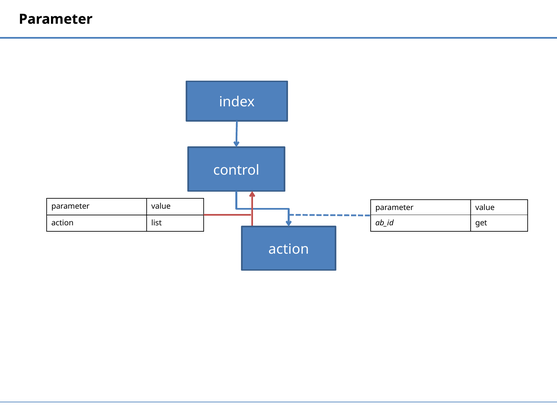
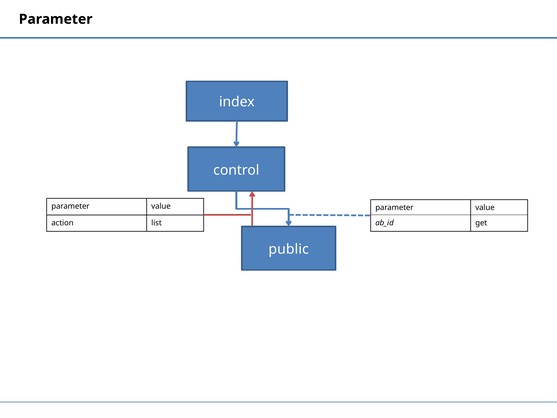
action at (289, 249): action -> public
